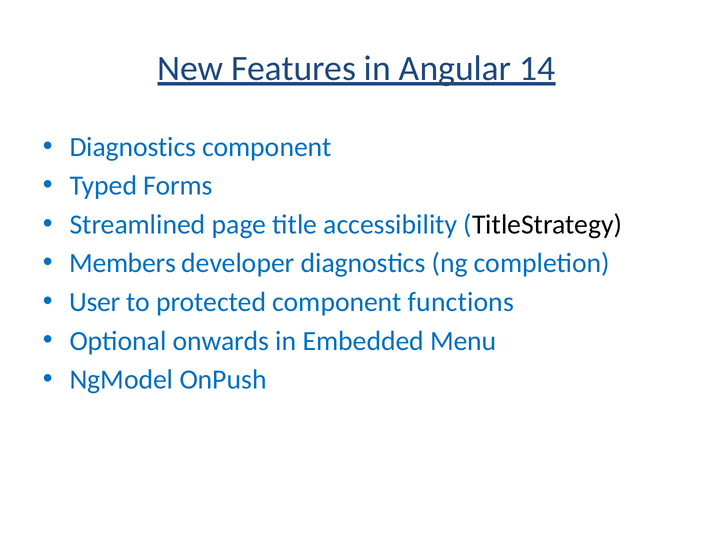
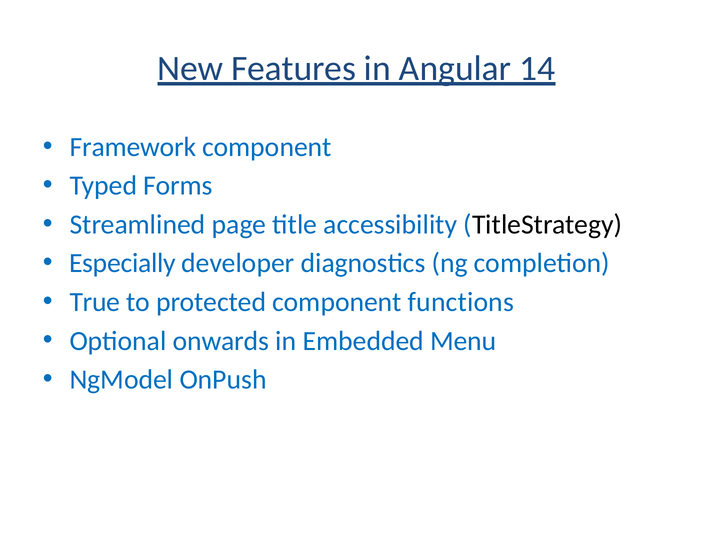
Diagnostics at (133, 147): Diagnostics -> Framework
Members: Members -> Especially
User: User -> True
